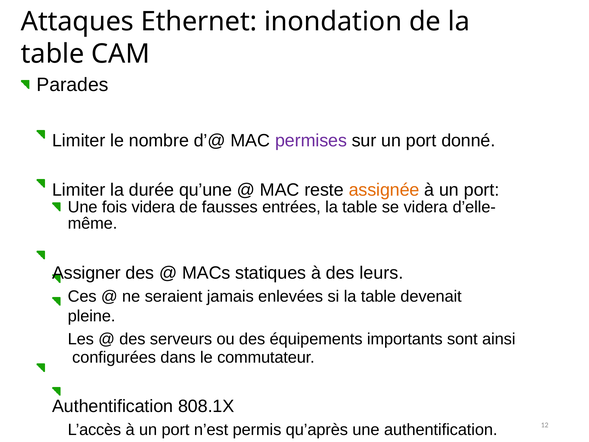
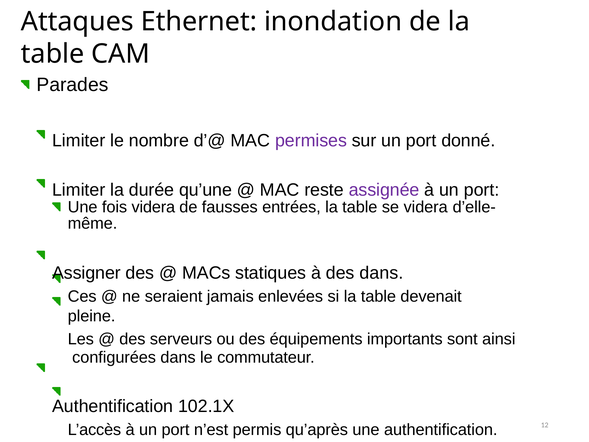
assignée colour: orange -> purple
des leurs: leurs -> dans
808.1X: 808.1X -> 102.1X
